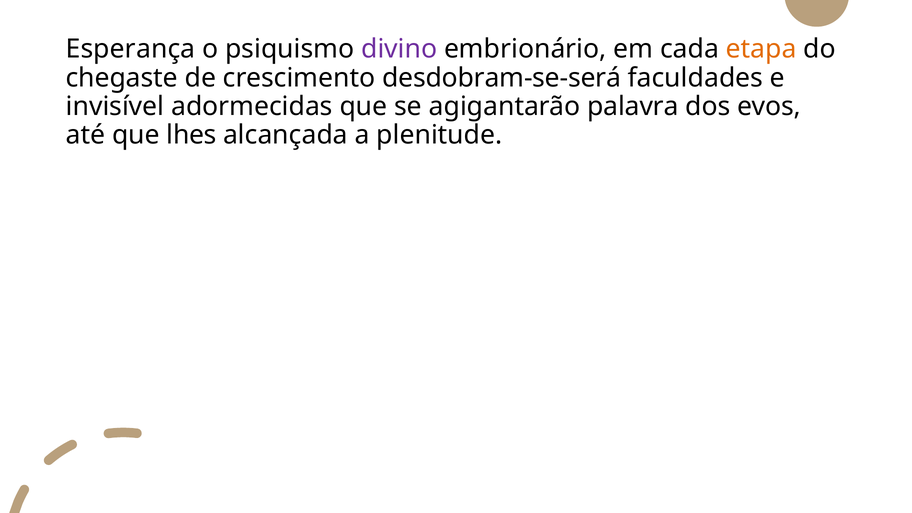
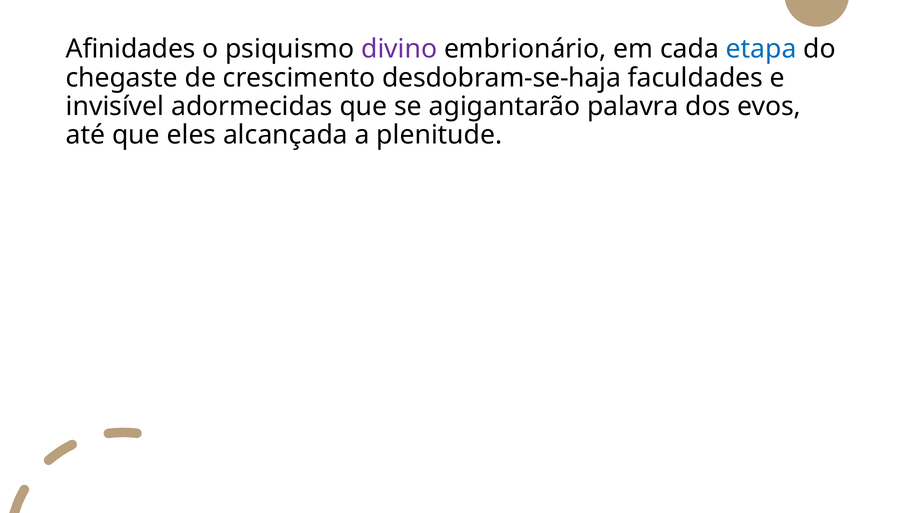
Esperança: Esperança -> Afinidades
etapa colour: orange -> blue
desdobram-se-será: desdobram-se-será -> desdobram-se-haja
lhes: lhes -> eles
